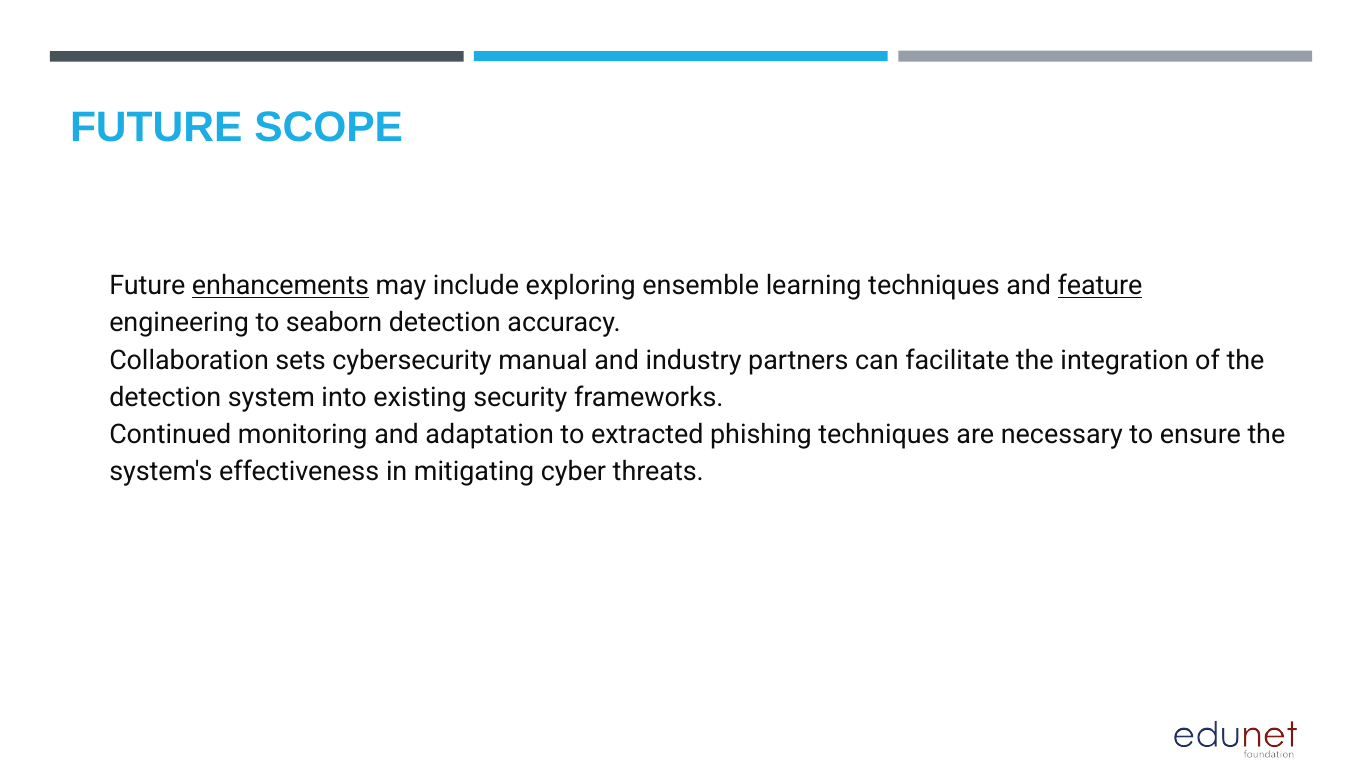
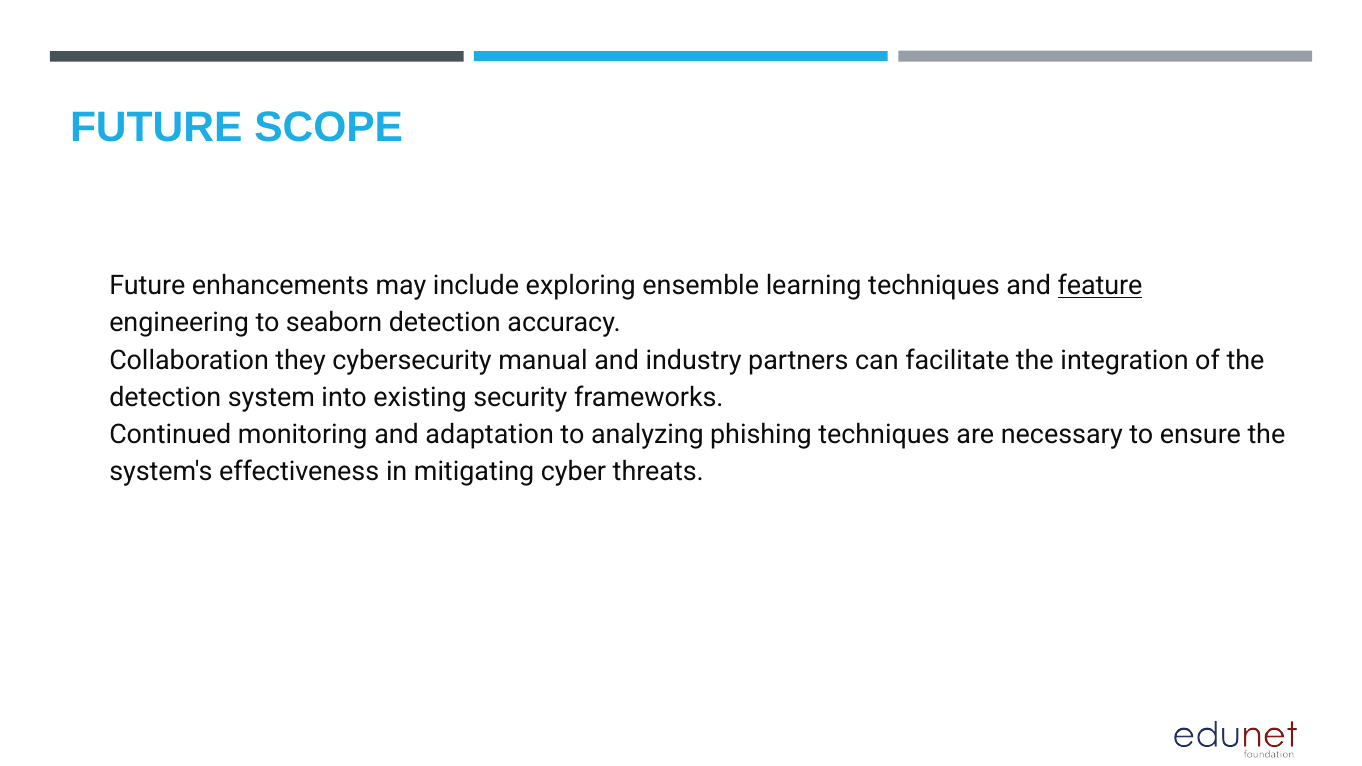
enhancements underline: present -> none
sets: sets -> they
extracted: extracted -> analyzing
